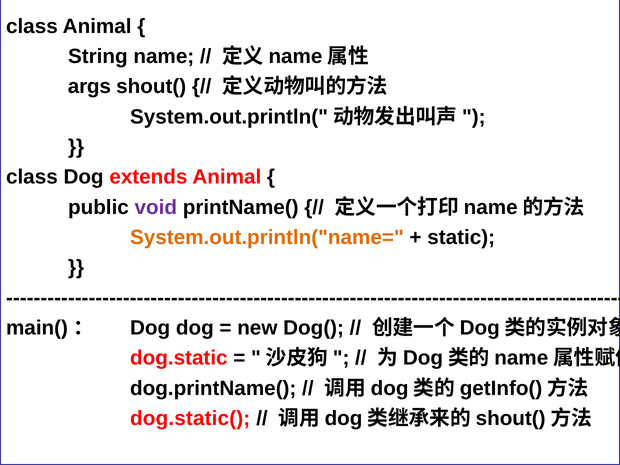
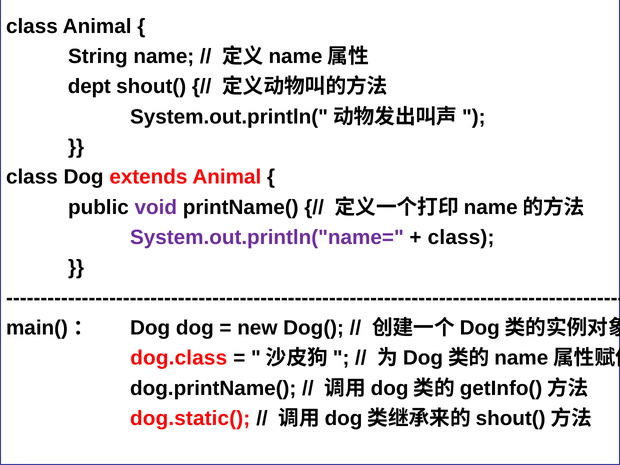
args: args -> dept
System.out.println("name= colour: orange -> purple
static at (461, 237): static -> class
dog.static: dog.static -> dog.class
